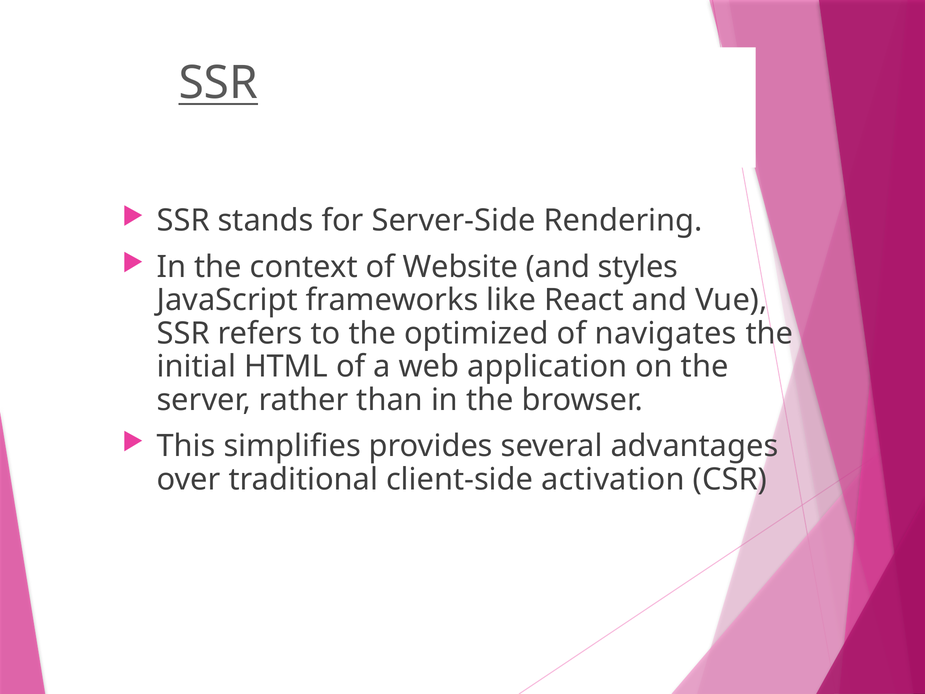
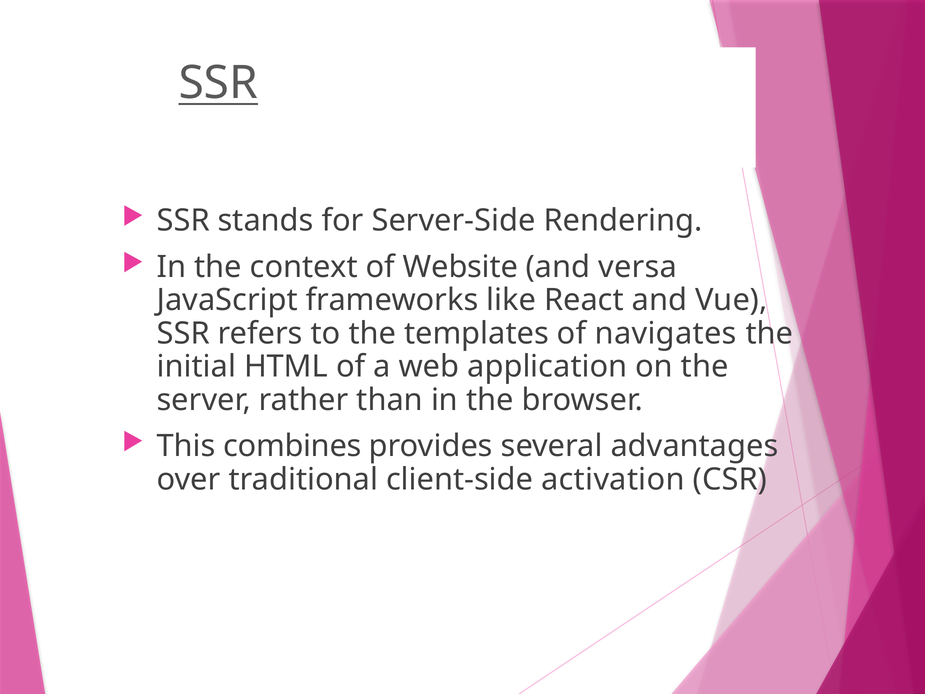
styles: styles -> versa
optimized: optimized -> templates
simplifies: simplifies -> combines
